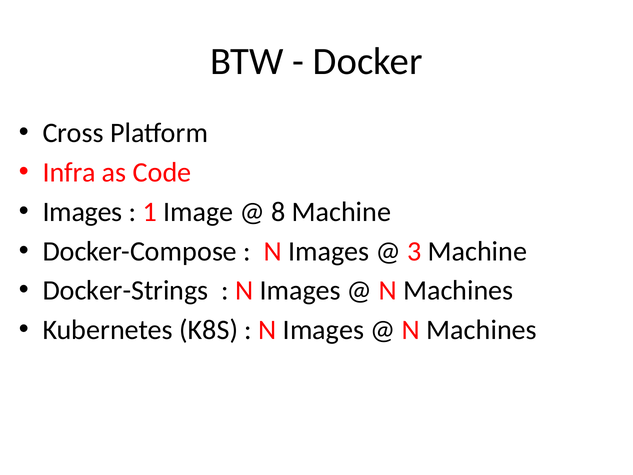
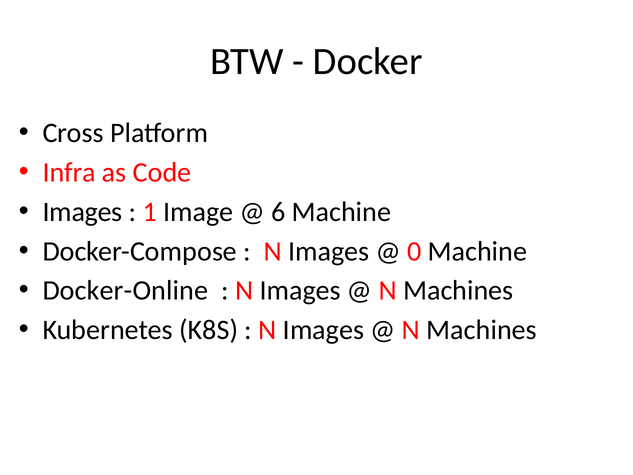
8: 8 -> 6
3: 3 -> 0
Docker-Strings: Docker-Strings -> Docker-Online
